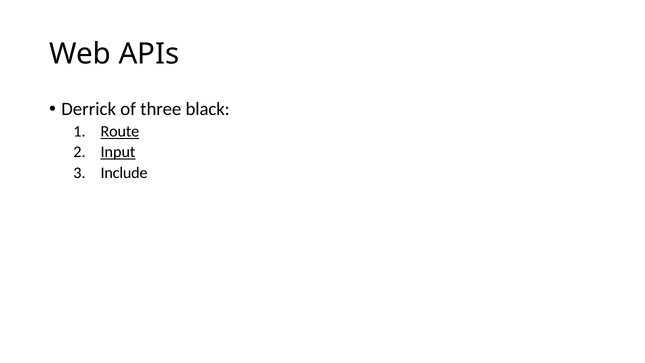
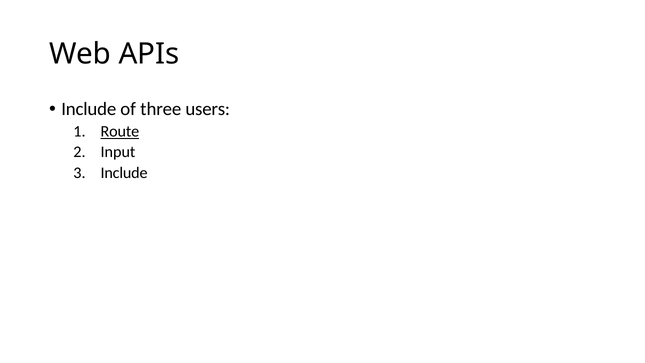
Derrick at (89, 109): Derrick -> Include
black: black -> users
Input underline: present -> none
